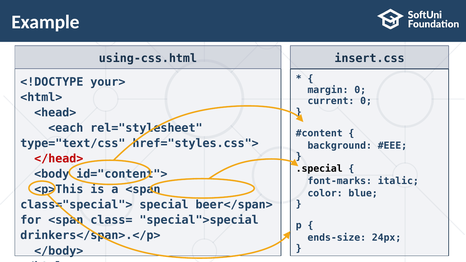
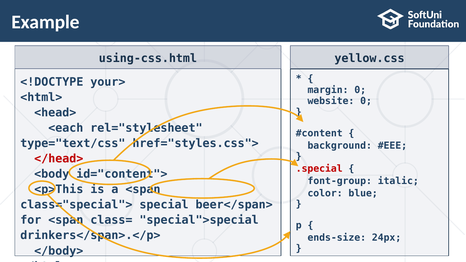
insert.css: insert.css -> yellow.css
current: current -> website
.special colour: black -> red
font-marks: font-marks -> font-group
